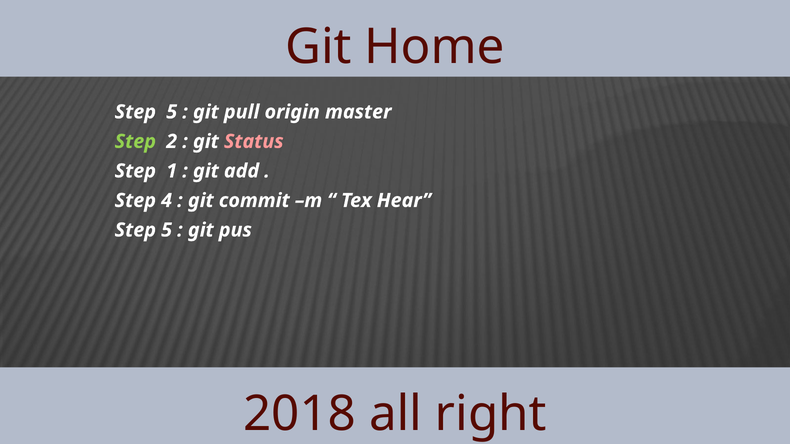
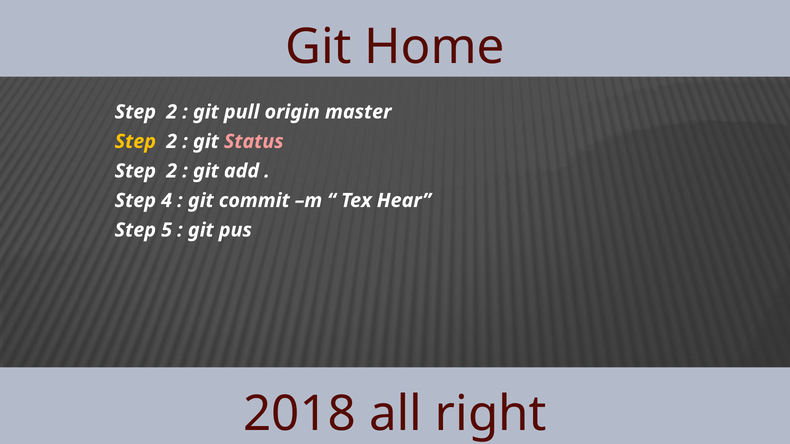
5 at (172, 112): 5 -> 2
Step at (135, 142) colour: light green -> yellow
1 at (172, 171): 1 -> 2
